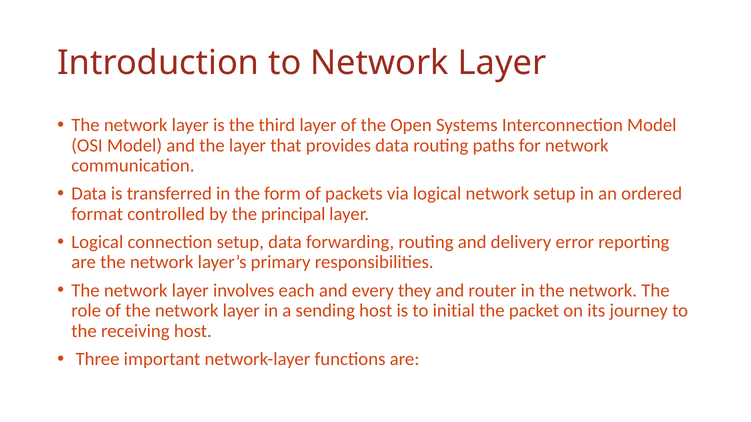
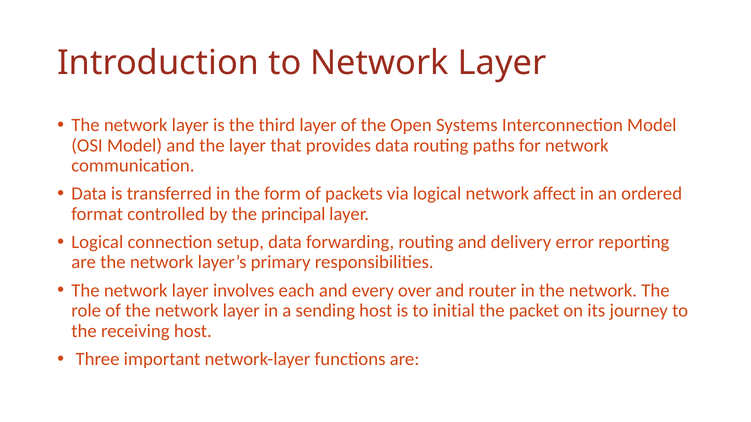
network setup: setup -> affect
they: they -> over
